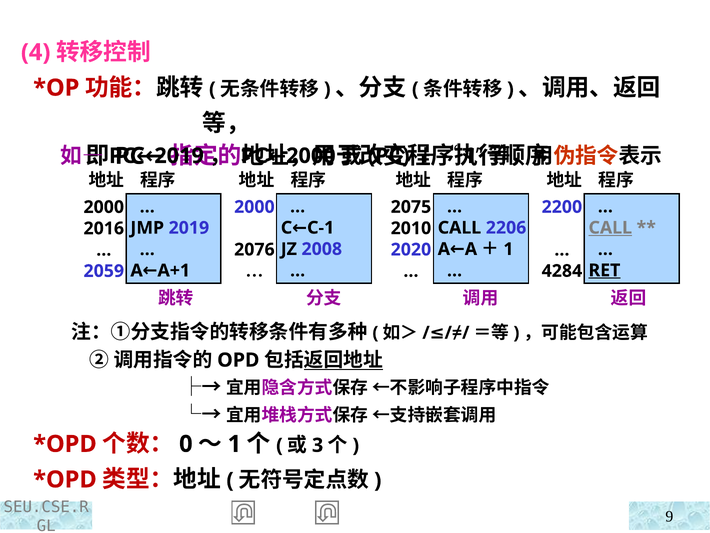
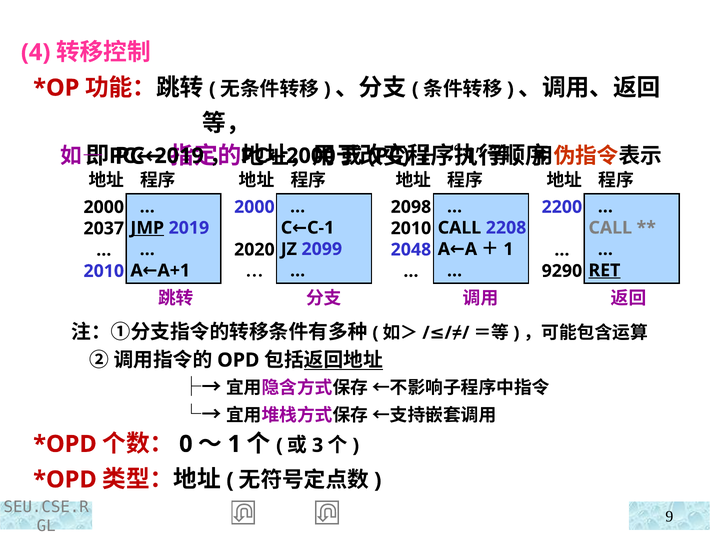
2075: 2075 -> 2098
2206: 2206 -> 2208
CALL at (610, 228) underline: present -> none
JMP underline: none -> present
2016: 2016 -> 2037
2008: 2008 -> 2099
2076: 2076 -> 2020
2020: 2020 -> 2048
4284: 4284 -> 9290
2059 at (104, 271): 2059 -> 2010
